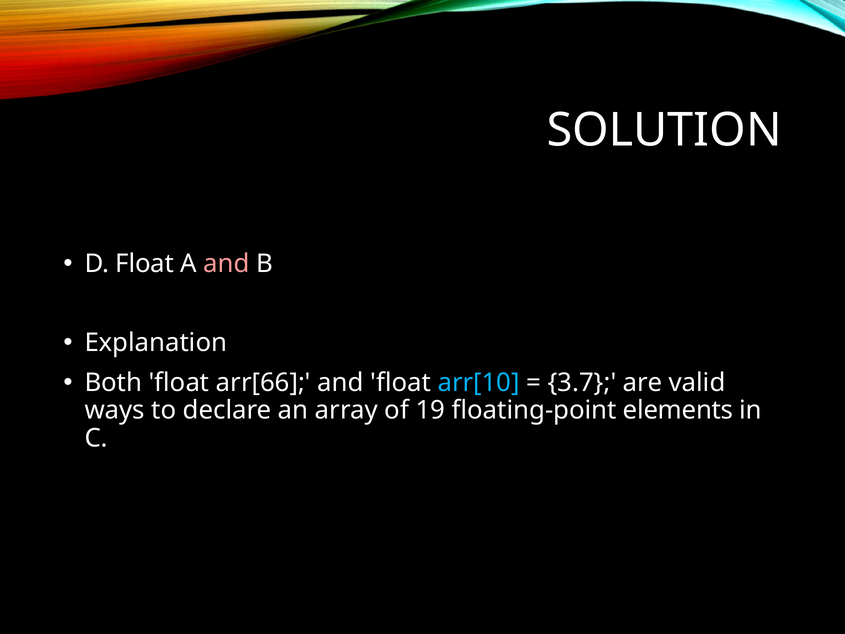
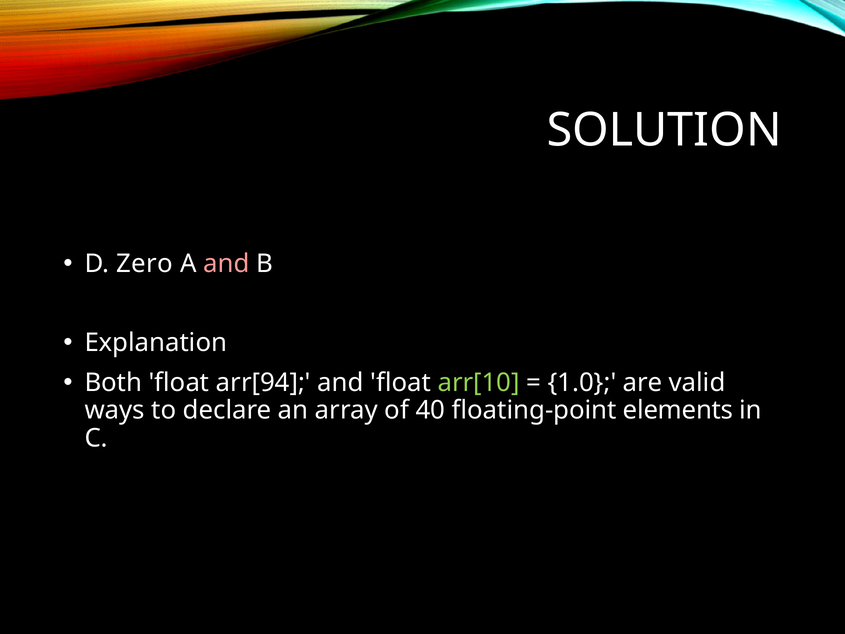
D Float: Float -> Zero
arr[66: arr[66 -> arr[94
arr[10 colour: light blue -> light green
3.7: 3.7 -> 1.0
19: 19 -> 40
